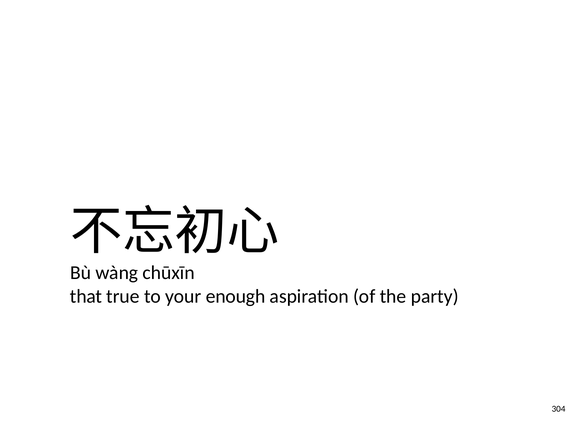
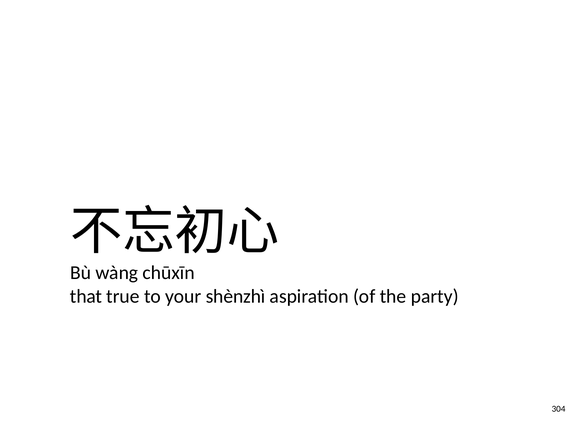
enough: enough -> shènzhì
